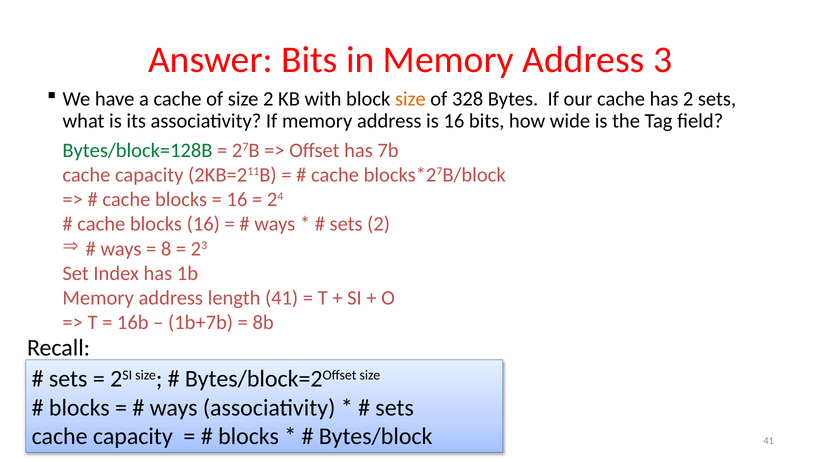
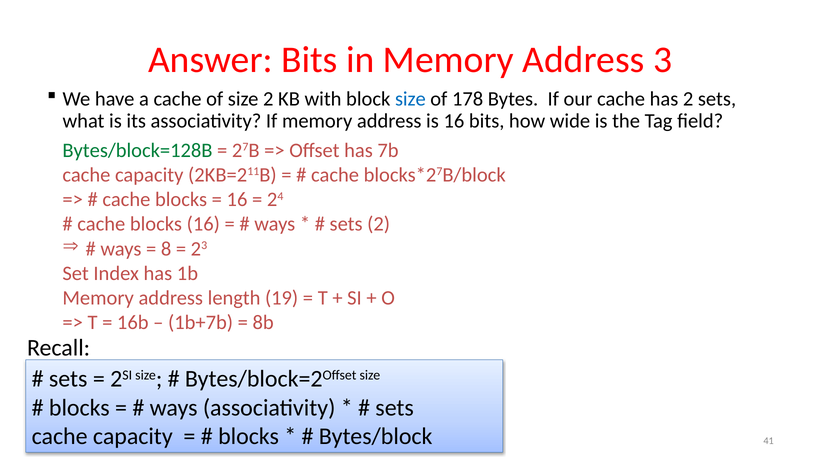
size at (410, 99) colour: orange -> blue
328: 328 -> 178
length 41: 41 -> 19
